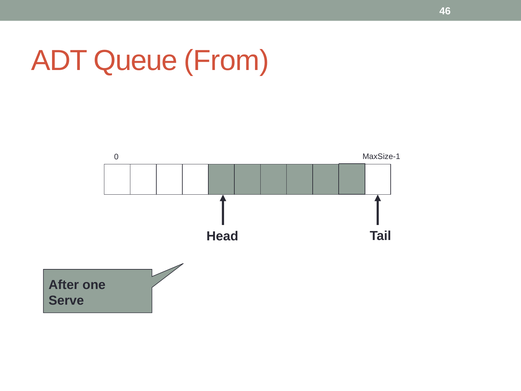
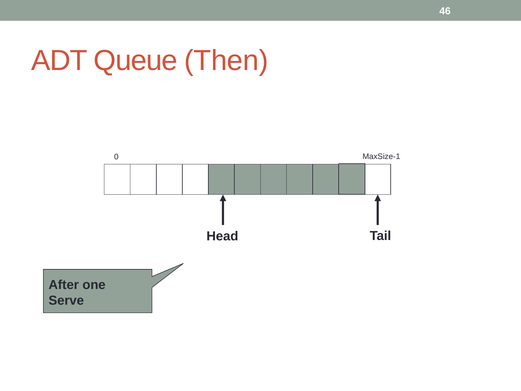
From: From -> Then
